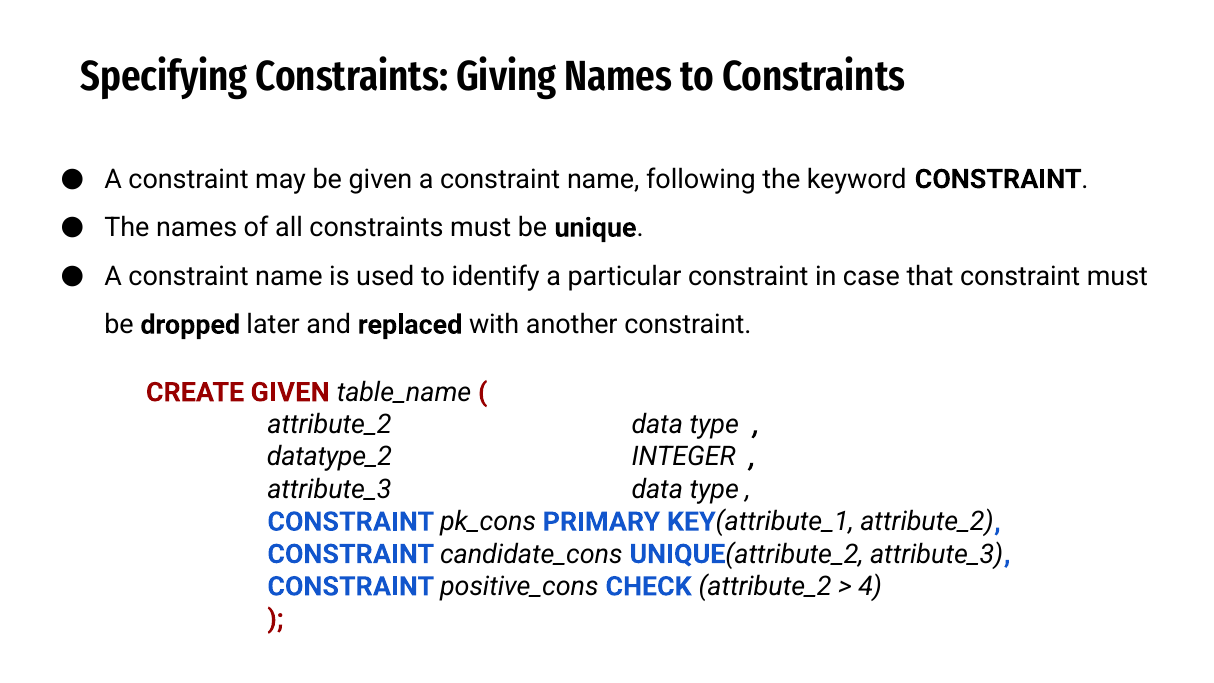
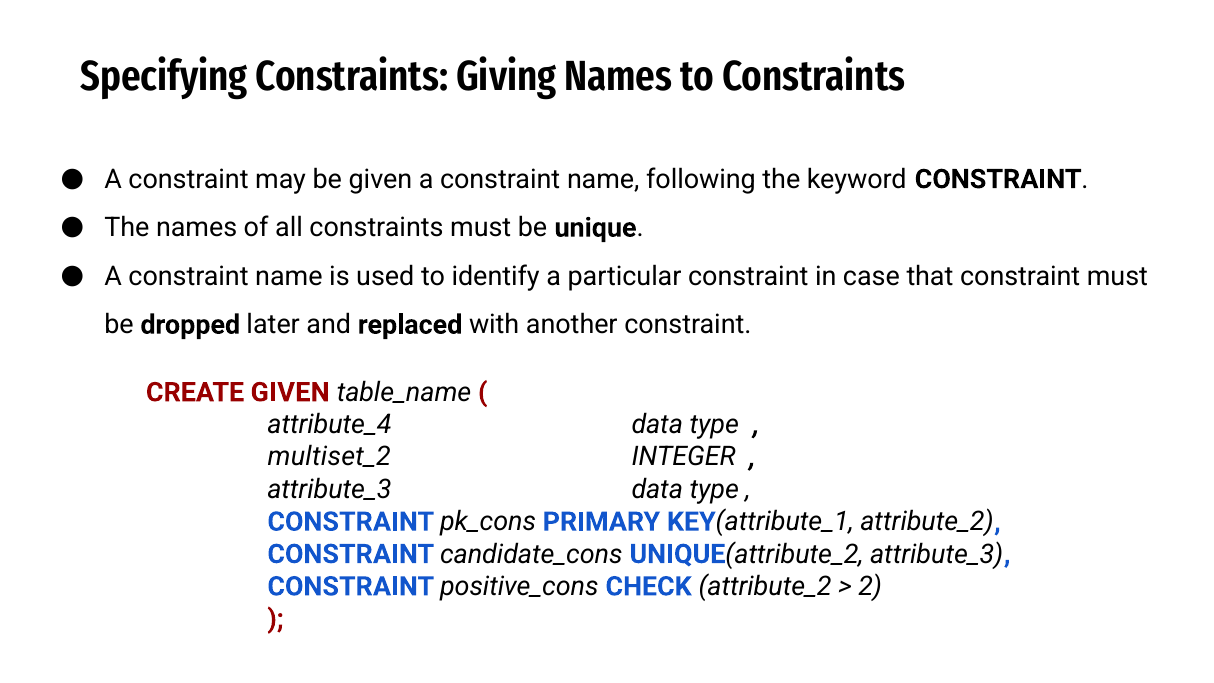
attribute_2 at (329, 425): attribute_2 -> attribute_4
datatype_2: datatype_2 -> multiset_2
4: 4 -> 2
